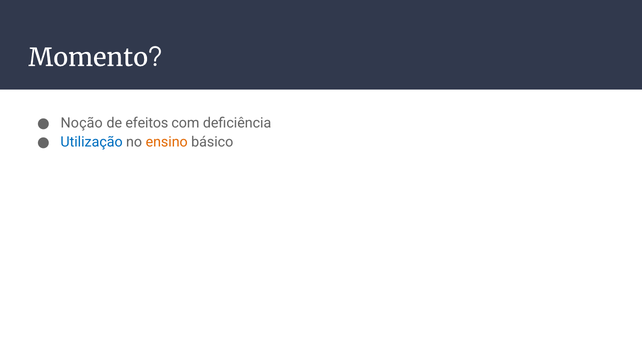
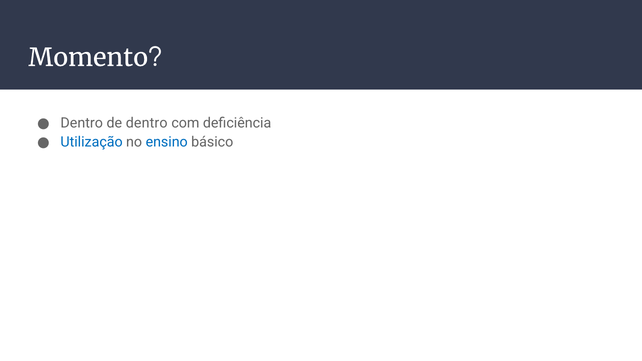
Noção at (82, 123): Noção -> Dentro
de efeitos: efeitos -> dentro
ensino colour: orange -> blue
